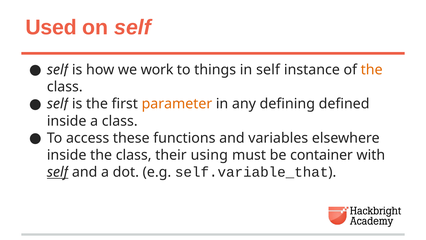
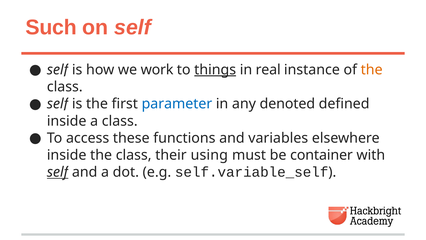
Used: Used -> Such
things underline: none -> present
in self: self -> real
parameter colour: orange -> blue
defining: defining -> denoted
self.variable_that: self.variable_that -> self.variable_self
